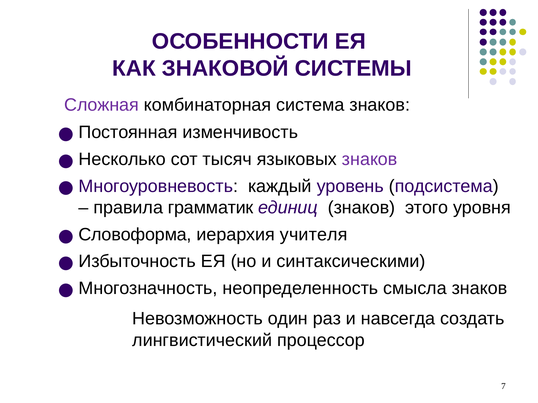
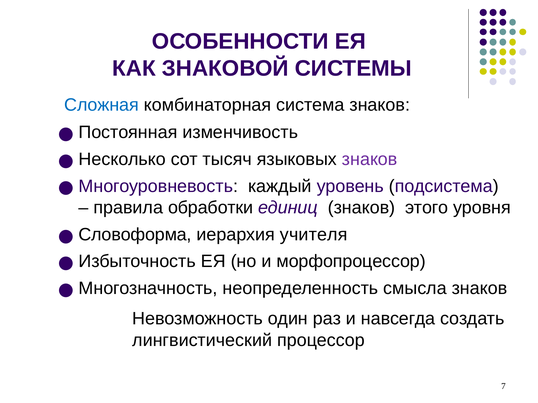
Сложная colour: purple -> blue
грамматик: грамматик -> обработки
синтаксическими: синтаксическими -> морфопроцессор
